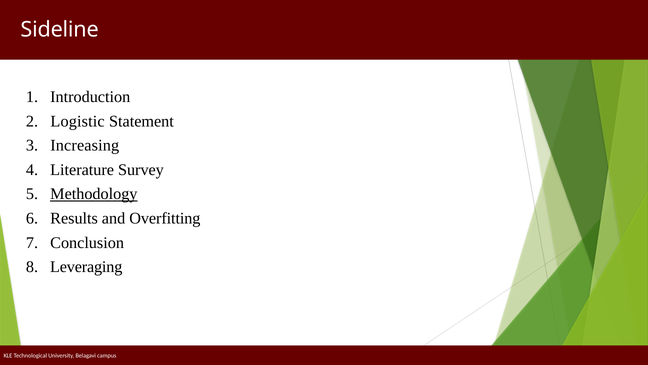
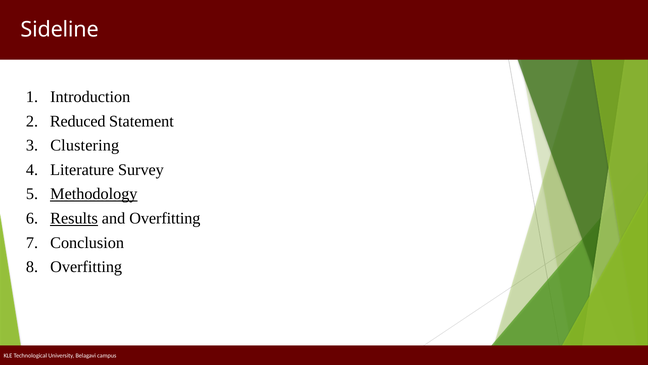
Logistic: Logistic -> Reduced
Increasing: Increasing -> Clustering
Results underline: none -> present
Leveraging at (86, 267): Leveraging -> Overfitting
